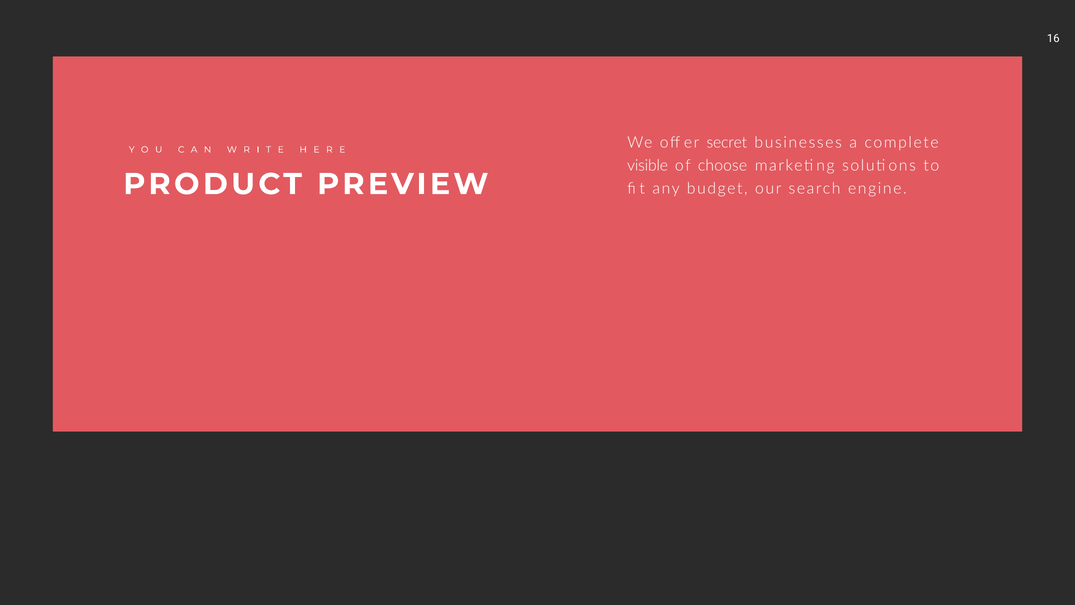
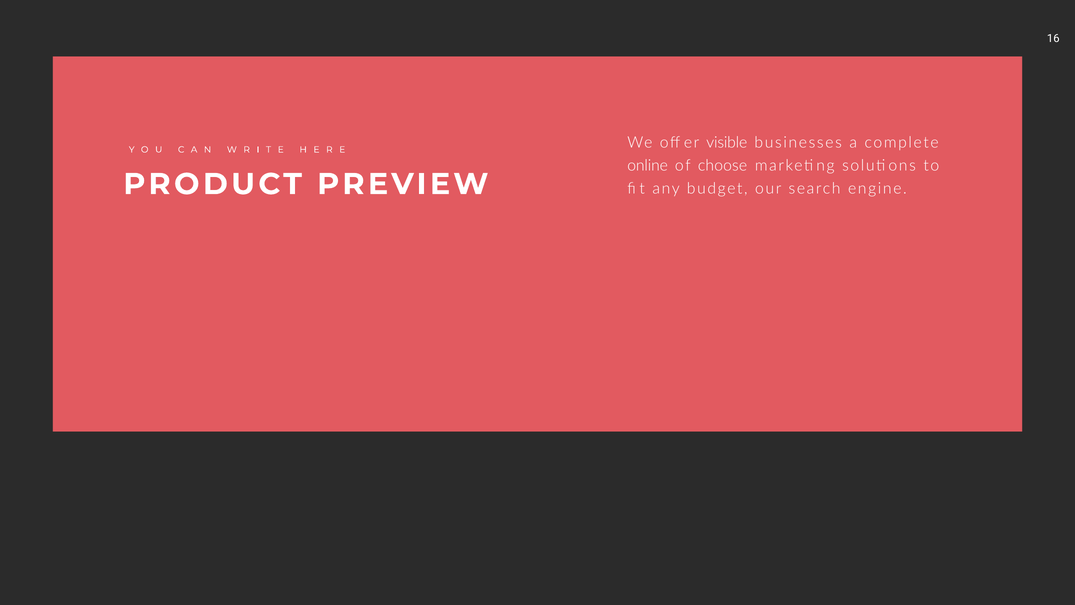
secret: secret -> visible
visible: visible -> online
